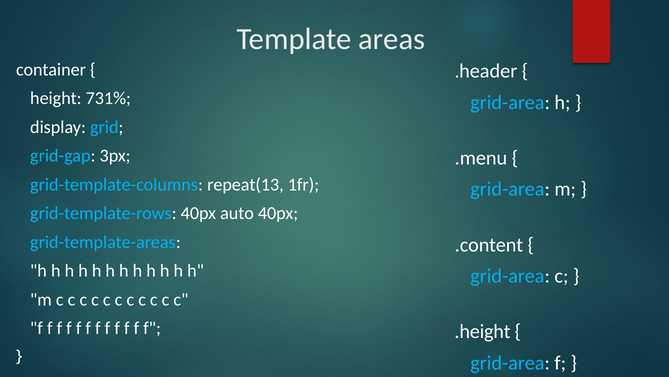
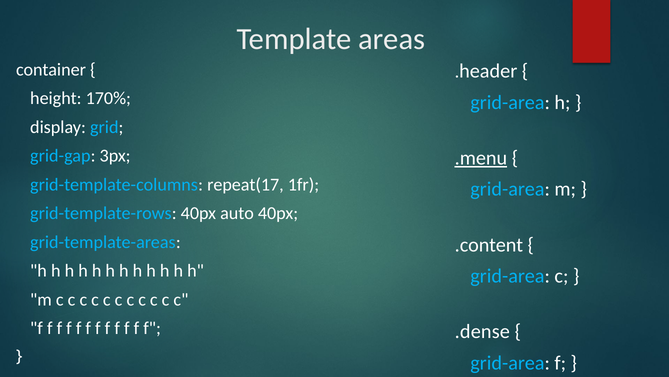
731%: 731% -> 170%
.menu underline: none -> present
repeat(13: repeat(13 -> repeat(17
.height: .height -> .dense
